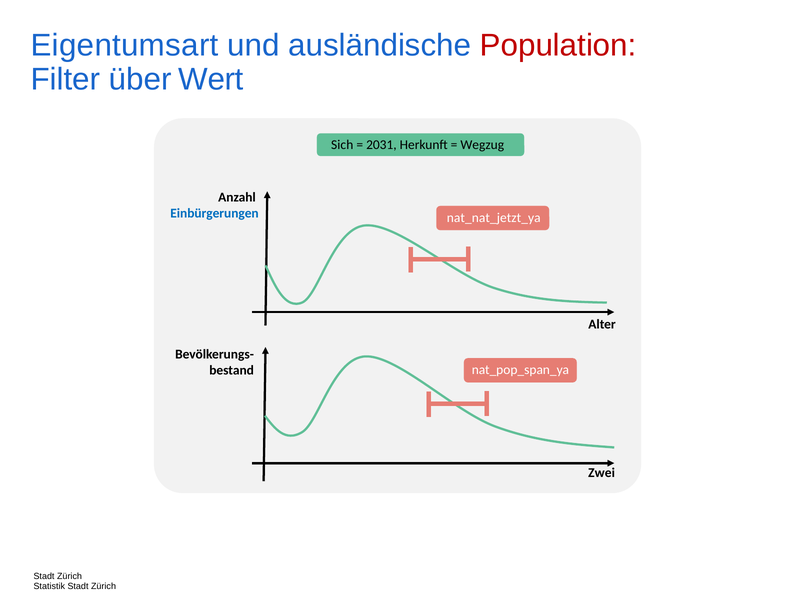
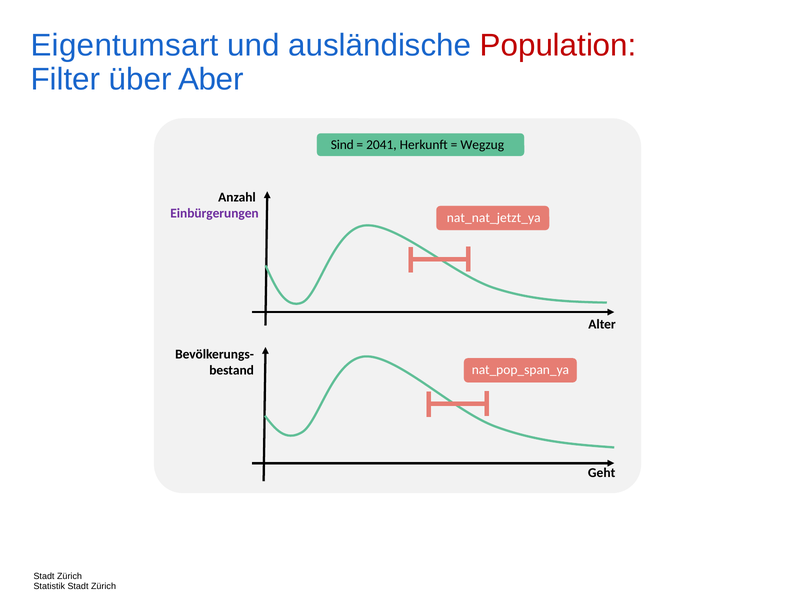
Wert: Wert -> Aber
Sich: Sich -> Sind
2031: 2031 -> 2041
Einbürgerungen colour: blue -> purple
Zwei: Zwei -> Geht
